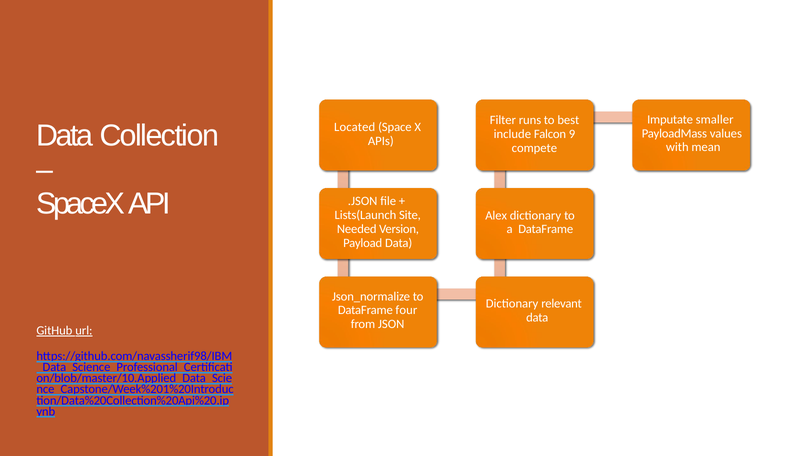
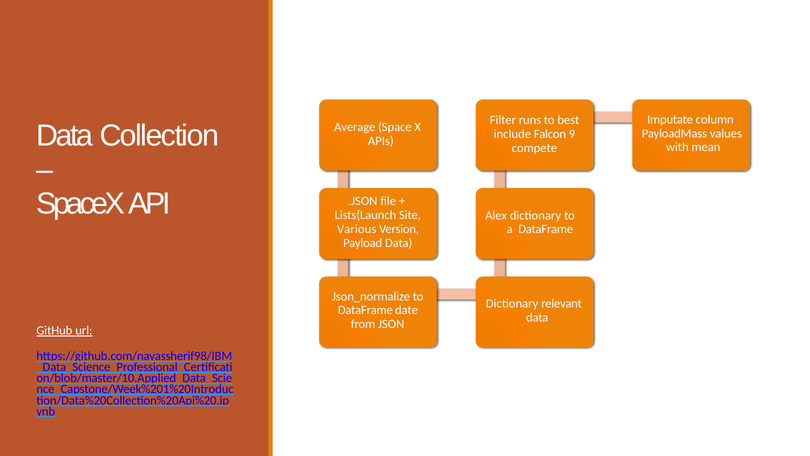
smaller: smaller -> column
Located: Located -> Average
Needed: Needed -> Various
four: four -> date
